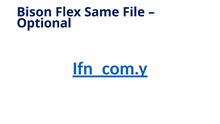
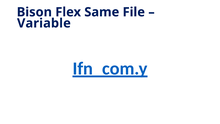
Optional: Optional -> Variable
